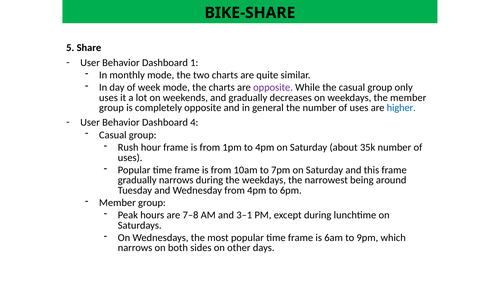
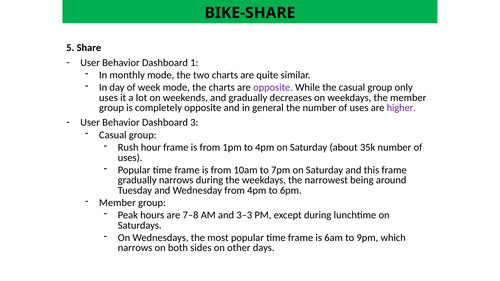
higher colour: blue -> purple
4: 4 -> 3
3–1: 3–1 -> 3–3
